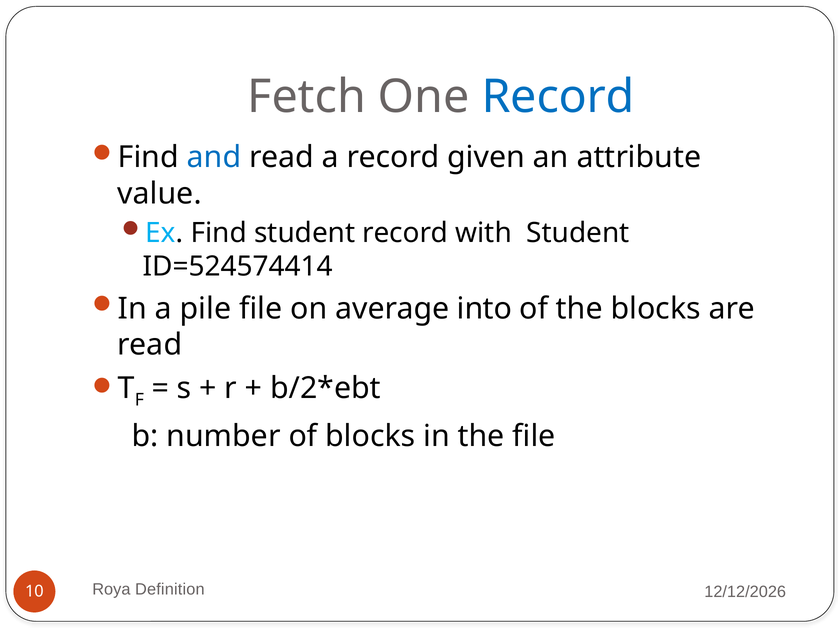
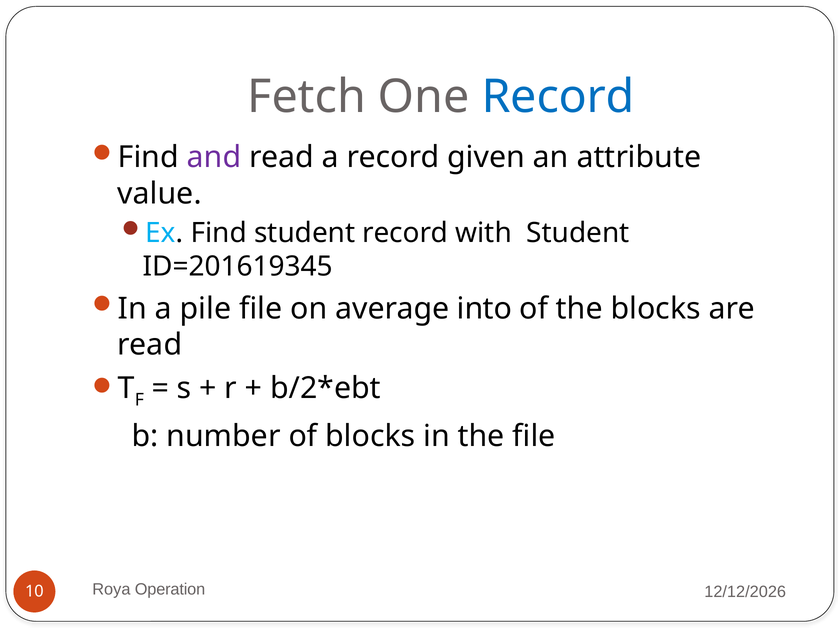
and colour: blue -> purple
ID=524574414: ID=524574414 -> ID=201619345
Definition: Definition -> Operation
